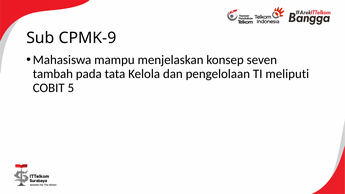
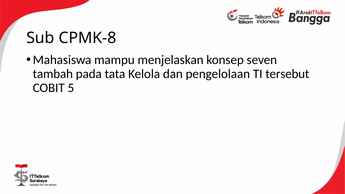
CPMK-9: CPMK-9 -> CPMK-8
meliputi: meliputi -> tersebut
